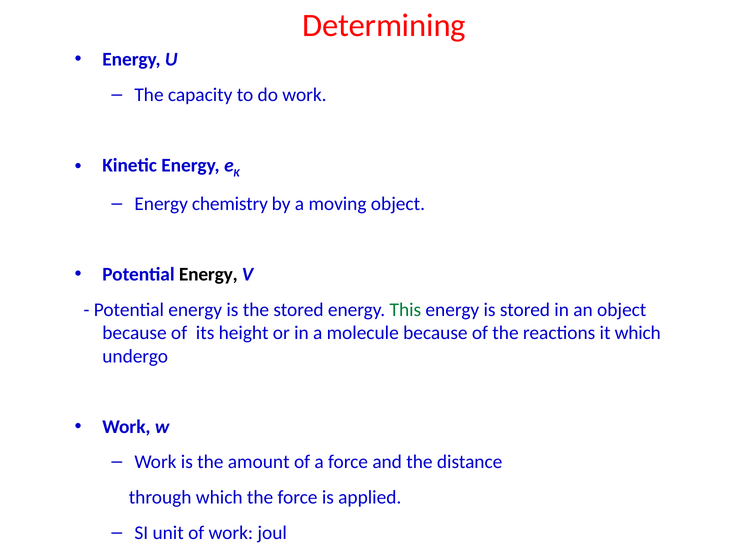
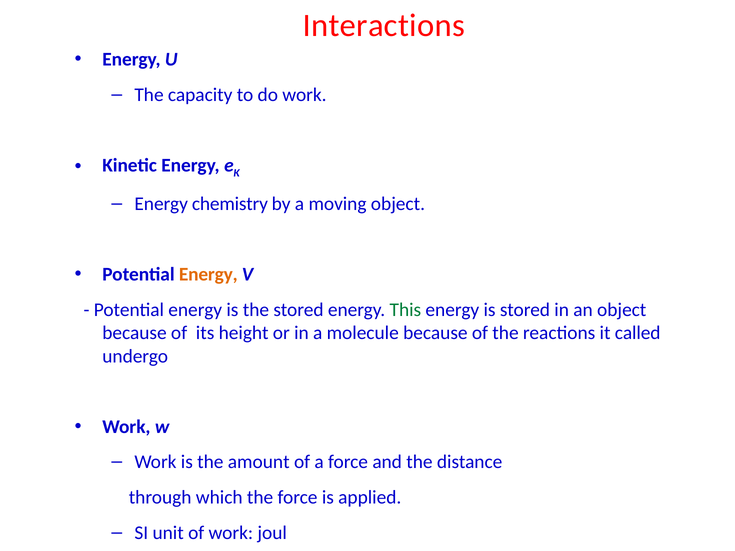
Determining: Determining -> Interactions
Energy at (208, 275) colour: black -> orange
it which: which -> called
